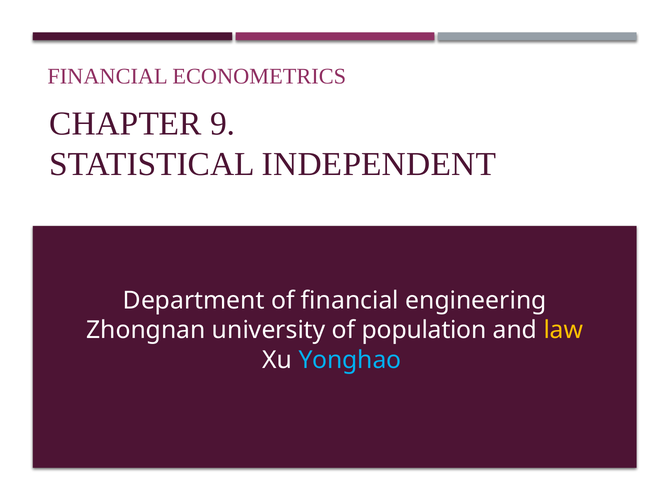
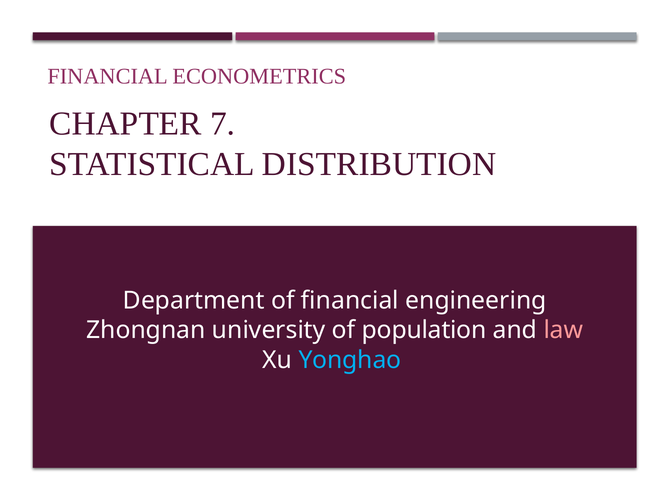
9: 9 -> 7
INDEPENDENT: INDEPENDENT -> DISTRIBUTION
law colour: yellow -> pink
